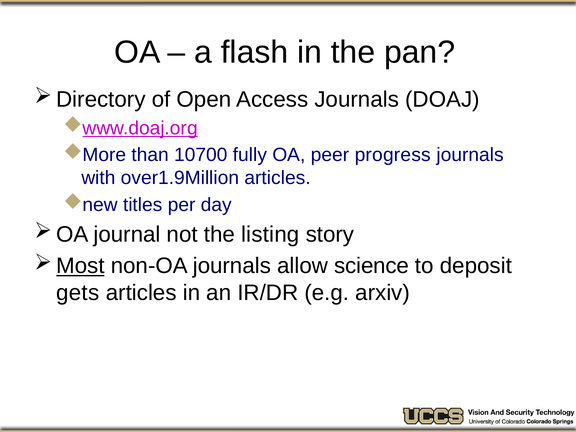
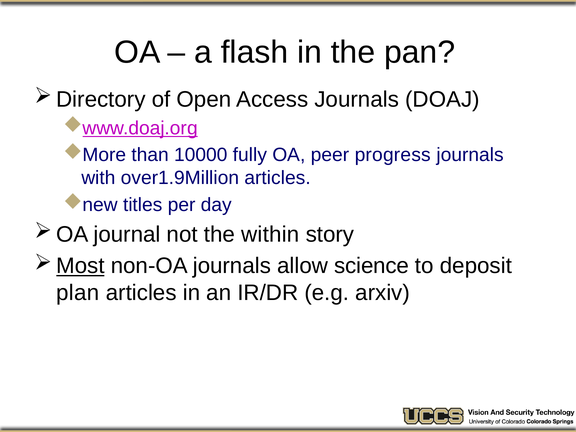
10700: 10700 -> 10000
listing: listing -> within
gets: gets -> plan
